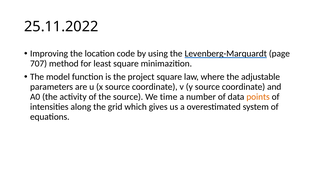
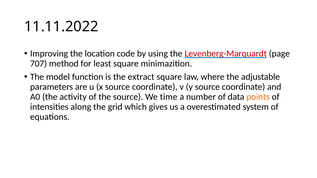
25.11.2022: 25.11.2022 -> 11.11.2022
Levenberg-Marquardt colour: black -> red
project: project -> extract
